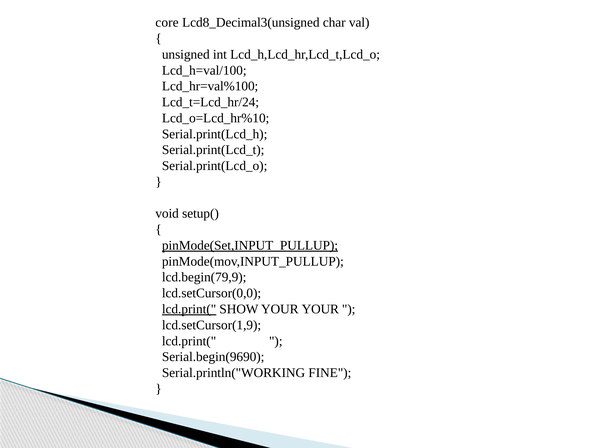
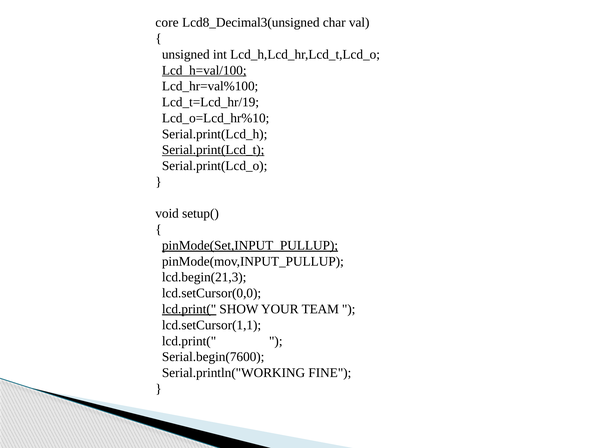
Lcd_h=val/100 underline: none -> present
Lcd_t=Lcd_hr/24: Lcd_t=Lcd_hr/24 -> Lcd_t=Lcd_hr/19
Serial.print(Lcd_t underline: none -> present
lcd.begin(79,9: lcd.begin(79,9 -> lcd.begin(21,3
YOUR YOUR: YOUR -> TEAM
lcd.setCursor(1,9: lcd.setCursor(1,9 -> lcd.setCursor(1,1
Serial.begin(9690: Serial.begin(9690 -> Serial.begin(7600
